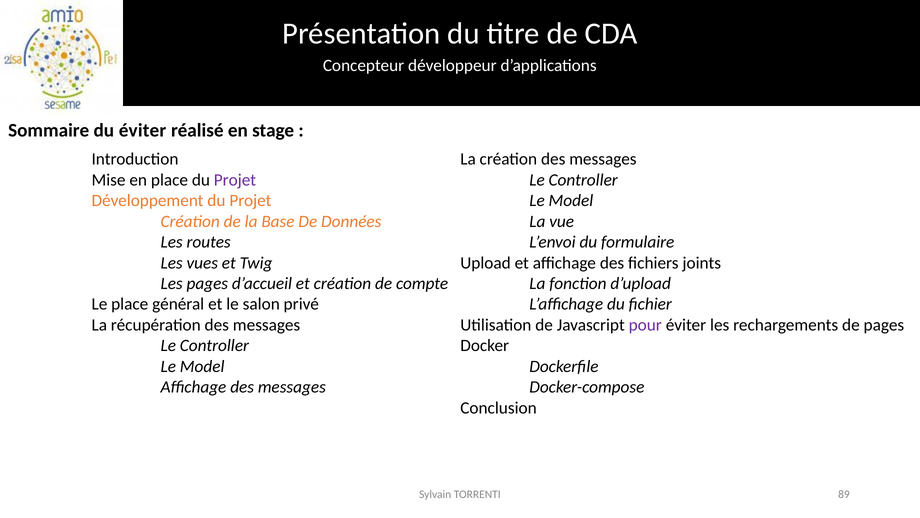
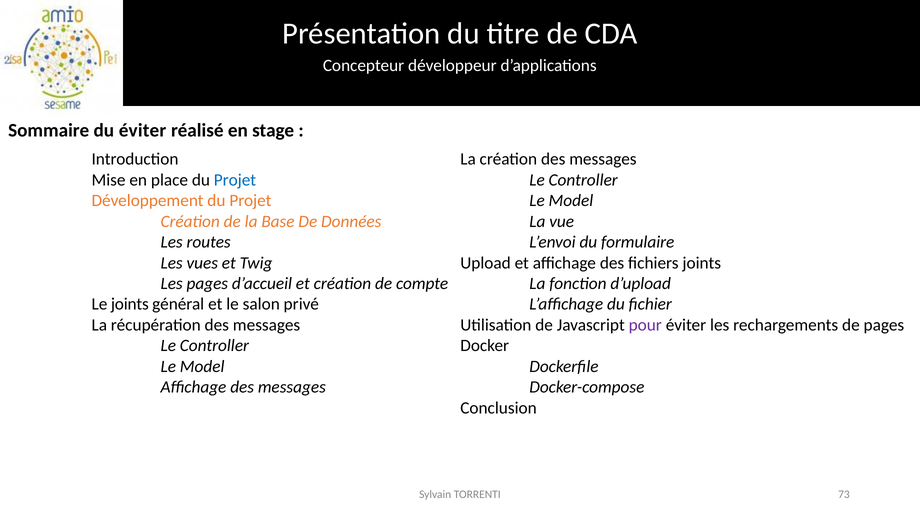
Projet at (235, 180) colour: purple -> blue
Le place: place -> joints
89: 89 -> 73
